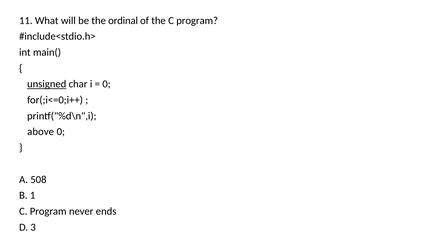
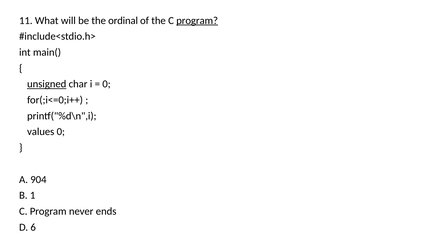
program at (197, 21) underline: none -> present
above: above -> values
508: 508 -> 904
3: 3 -> 6
